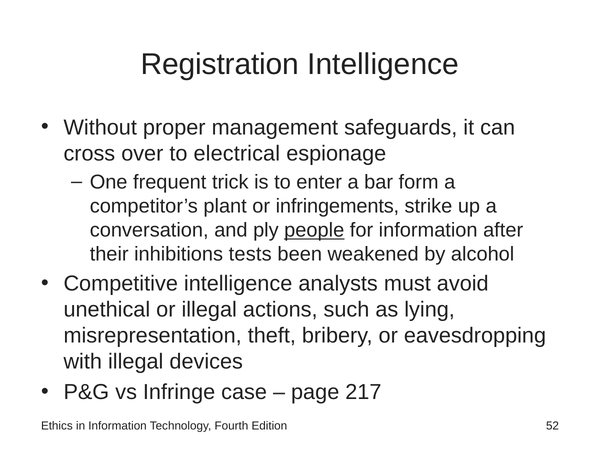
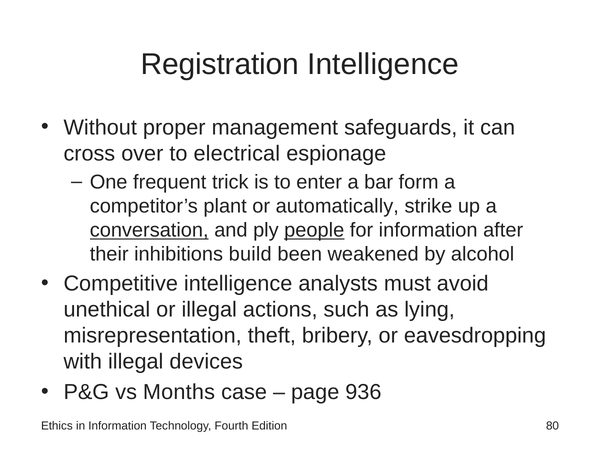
infringements: infringements -> automatically
conversation underline: none -> present
tests: tests -> build
Infringe: Infringe -> Months
217: 217 -> 936
52: 52 -> 80
